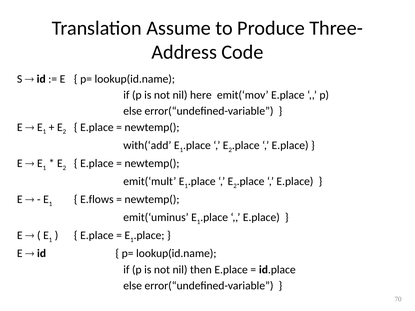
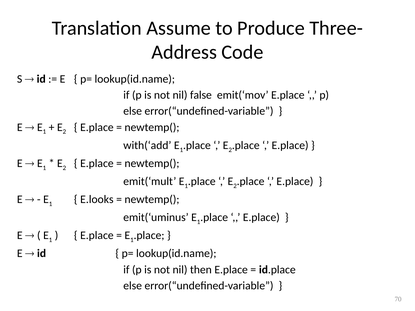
here: here -> false
E.flows: E.flows -> E.looks
